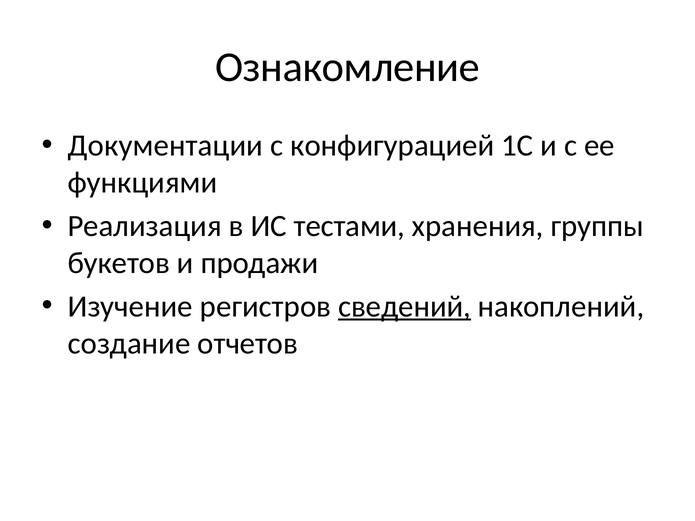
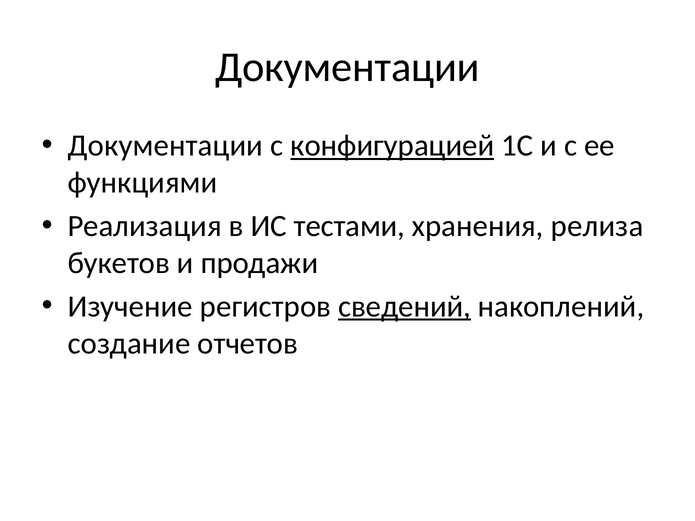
Ознакомление at (348, 67): Ознакомление -> Документации
конфигурацией underline: none -> present
группы: группы -> релиза
